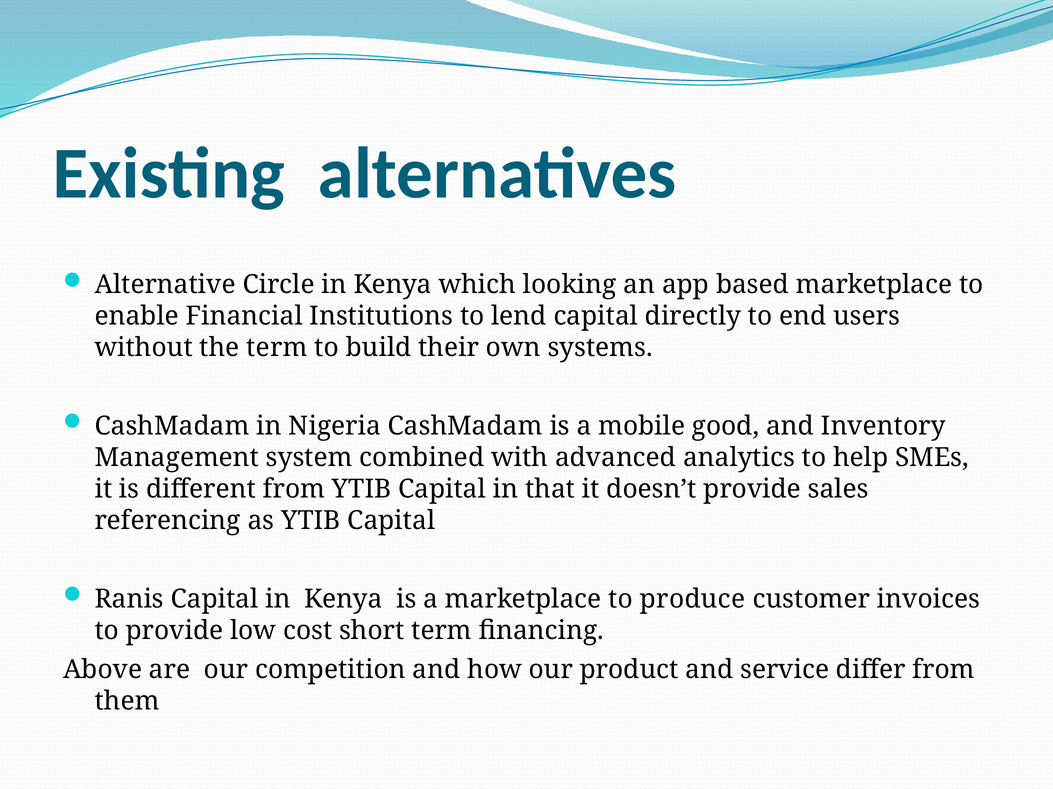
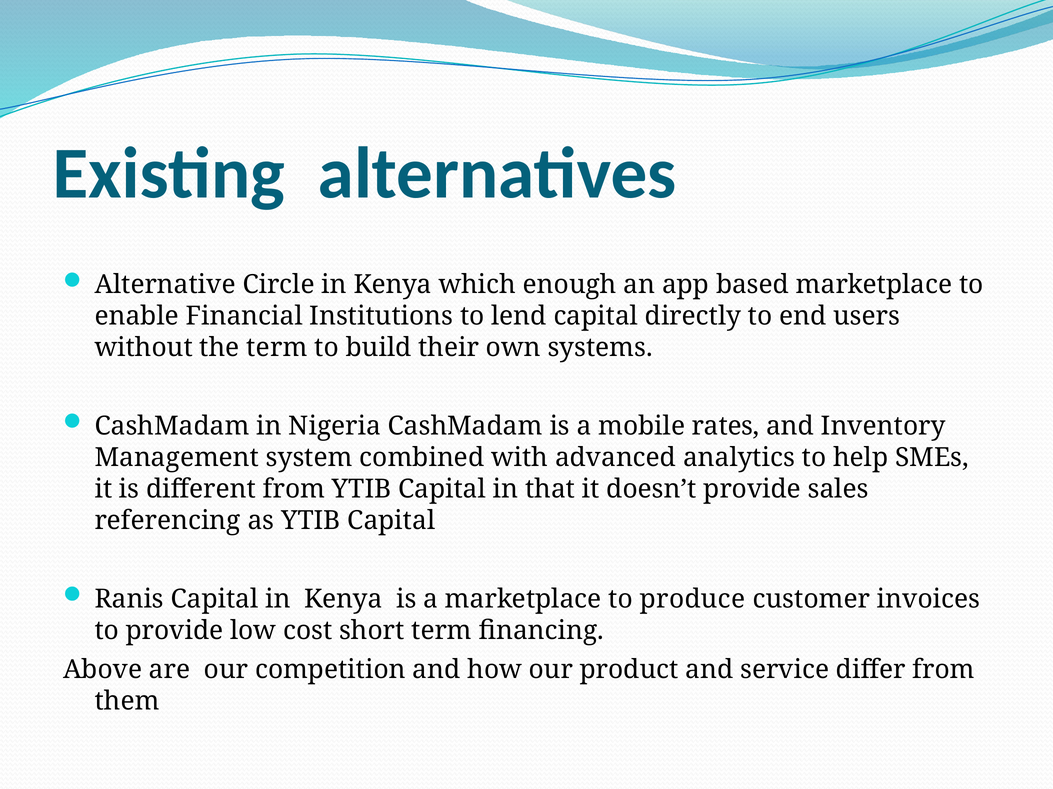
looking: looking -> enough
good: good -> rates
